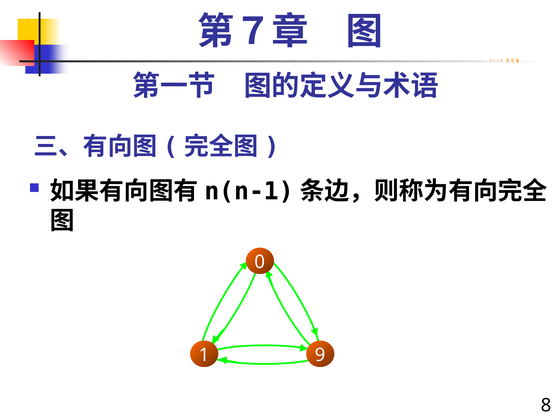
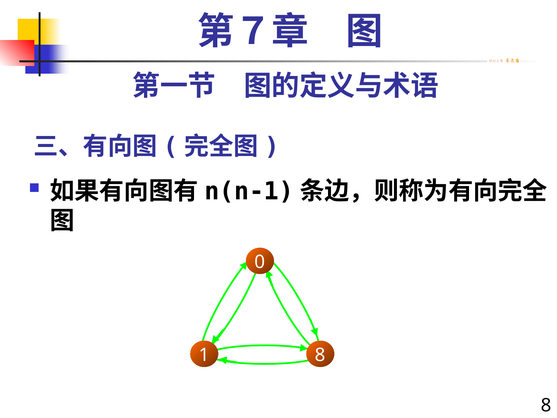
1 9: 9 -> 8
